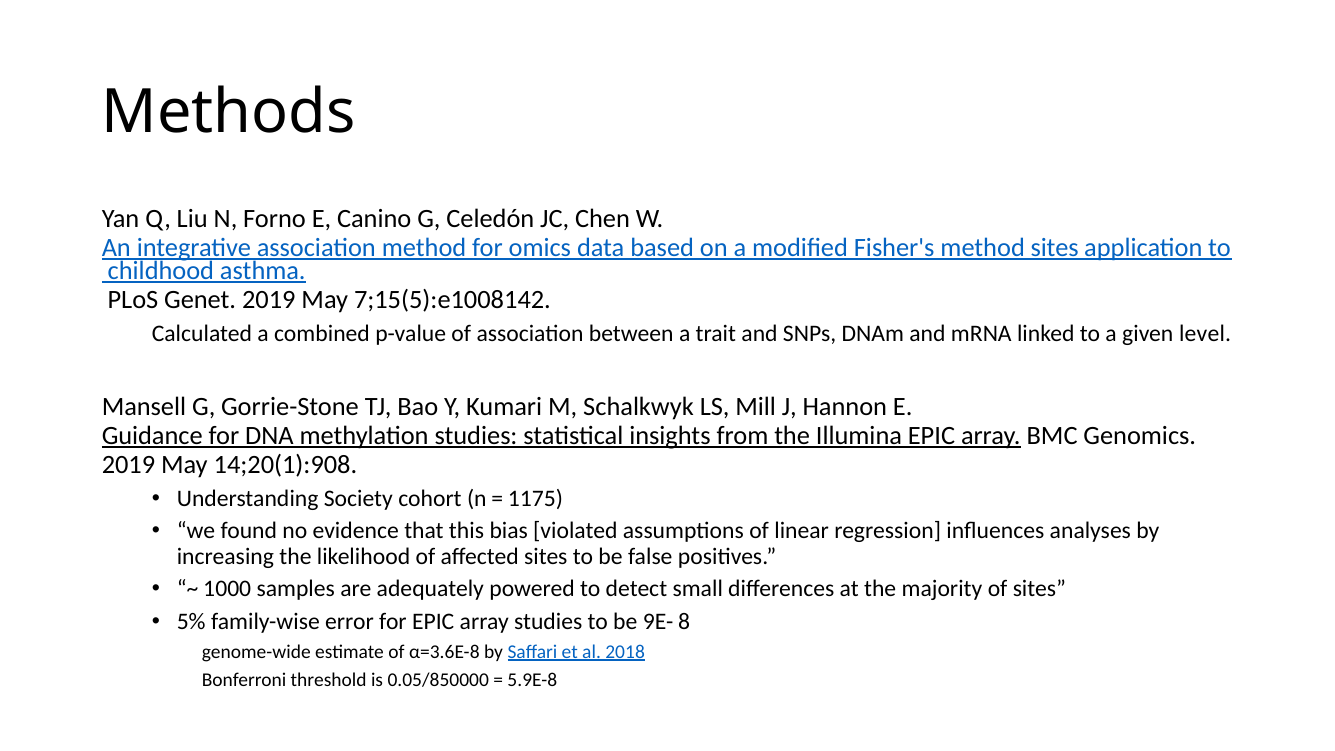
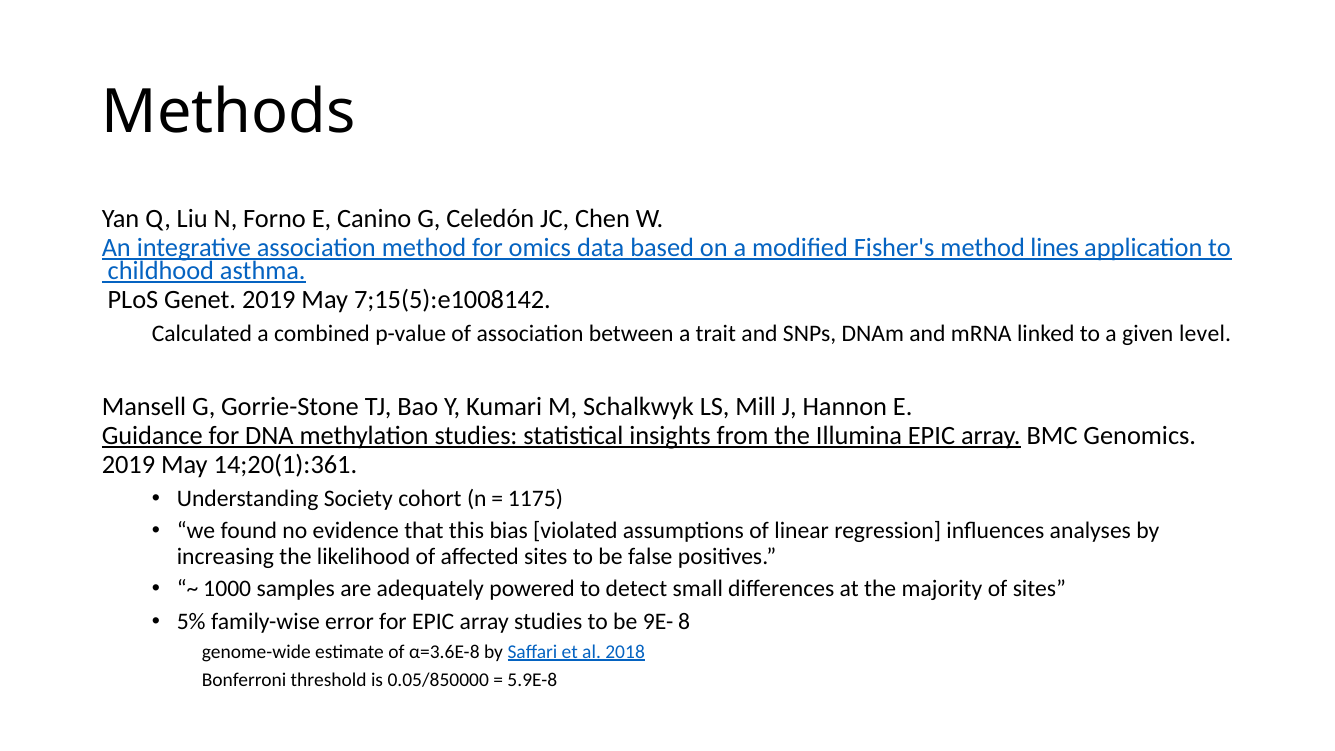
method sites: sites -> lines
14;20(1):908: 14;20(1):908 -> 14;20(1):361
